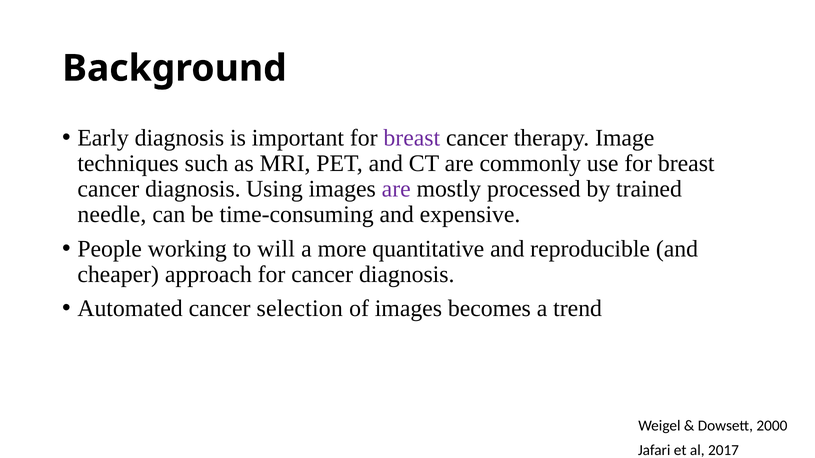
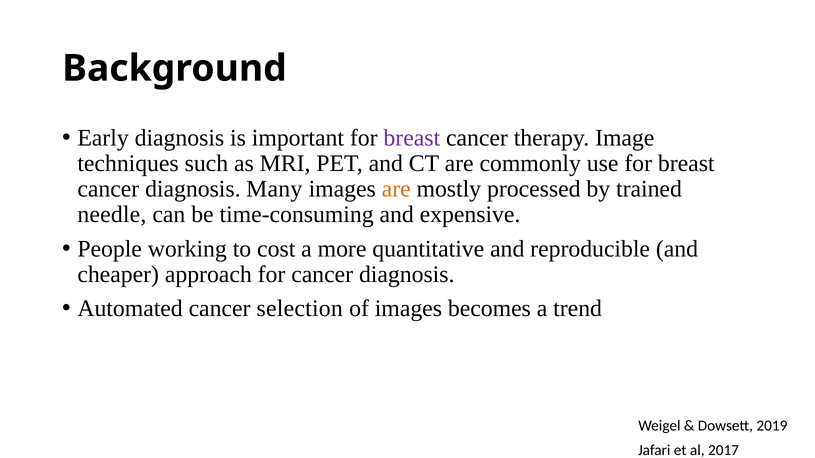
Using: Using -> Many
are at (396, 189) colour: purple -> orange
will: will -> cost
2000: 2000 -> 2019
